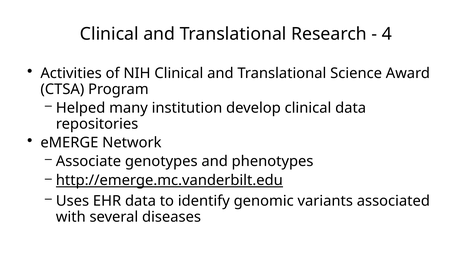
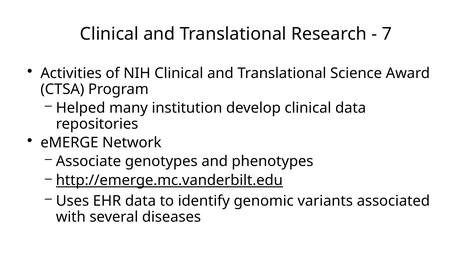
4: 4 -> 7
